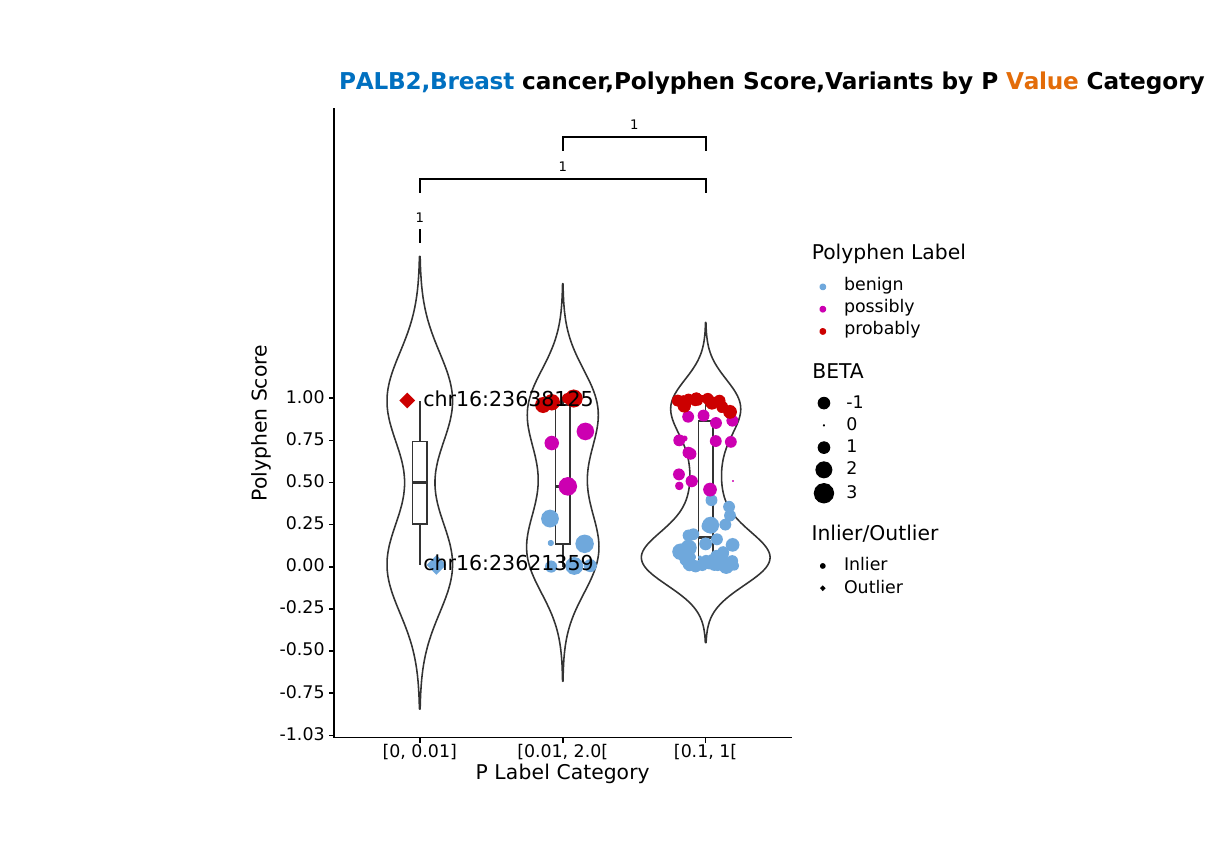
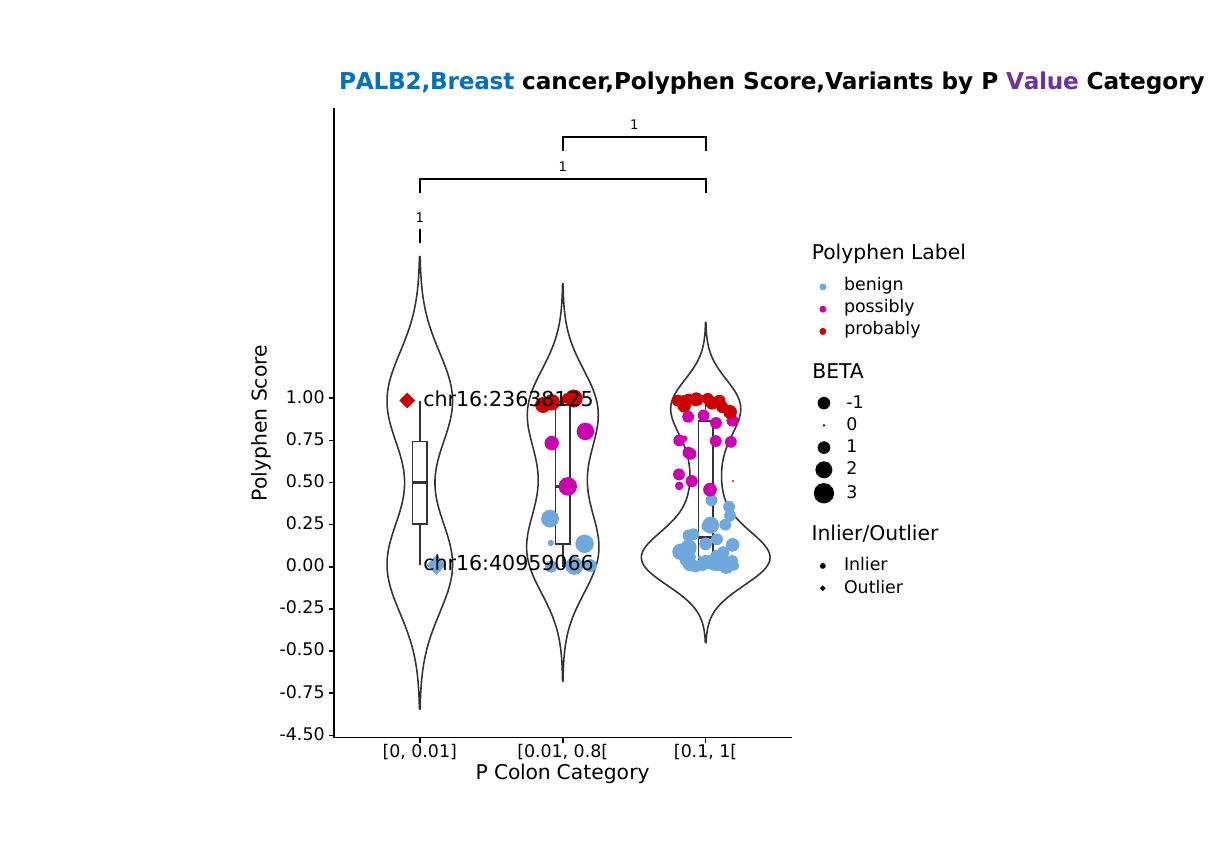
Value colour: orange -> purple
chr16:23621359: chr16:23621359 -> chr16:40959066
-1.03: -1.03 -> -4.50
2.0[: 2.0[ -> 0.8[
P Label: Label -> Colon
